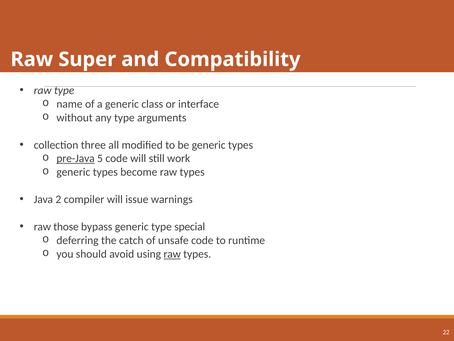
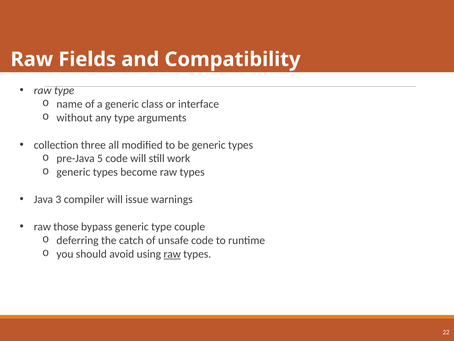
Super: Super -> Fields
pre-Java underline: present -> none
2: 2 -> 3
special: special -> couple
